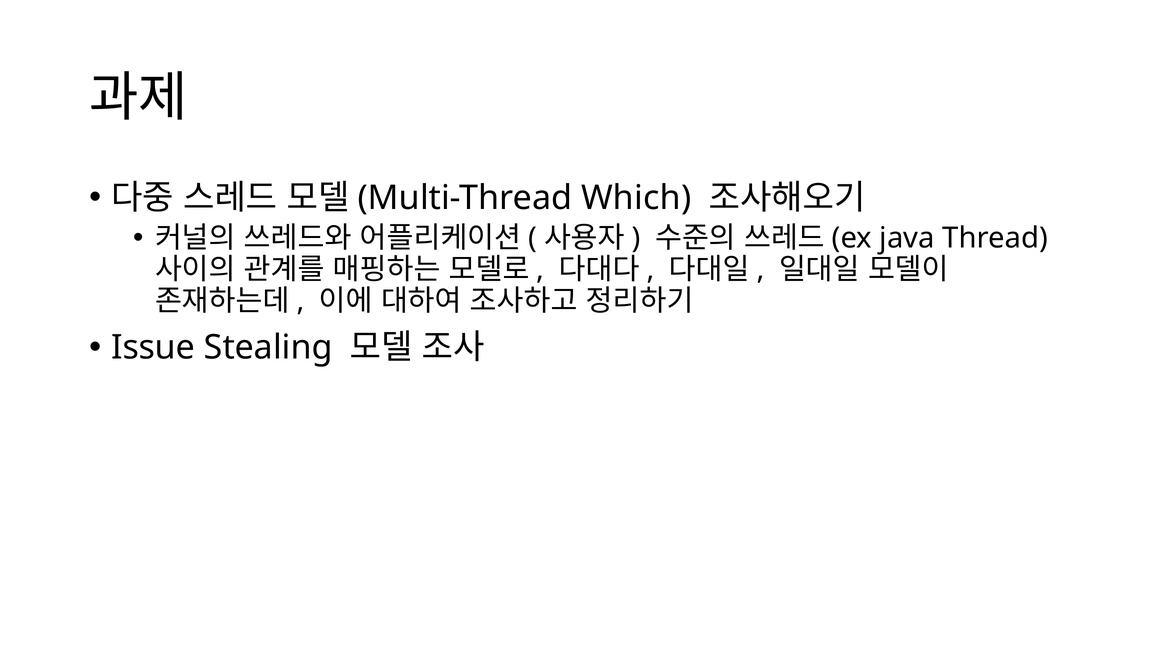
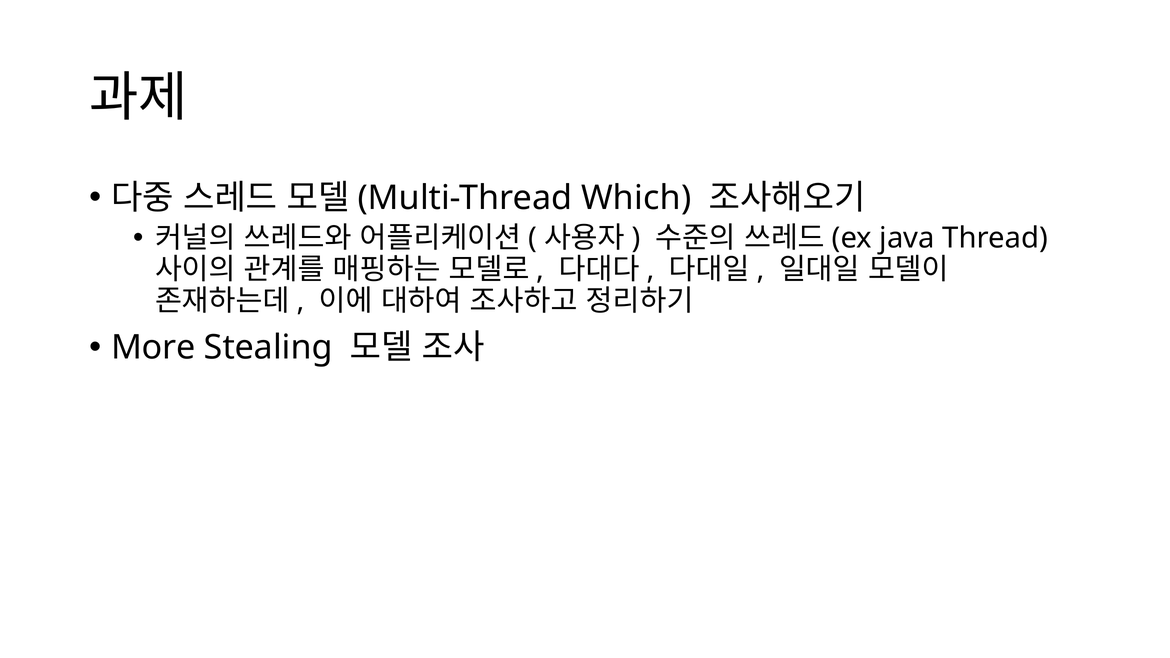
Issue: Issue -> More
